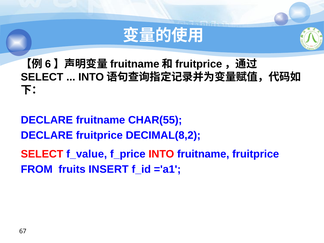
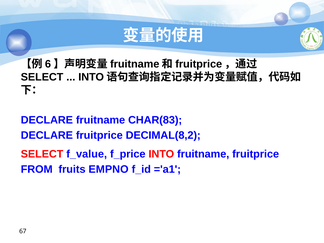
CHAR(55: CHAR(55 -> CHAR(83
INSERT: INSERT -> EMPNO
